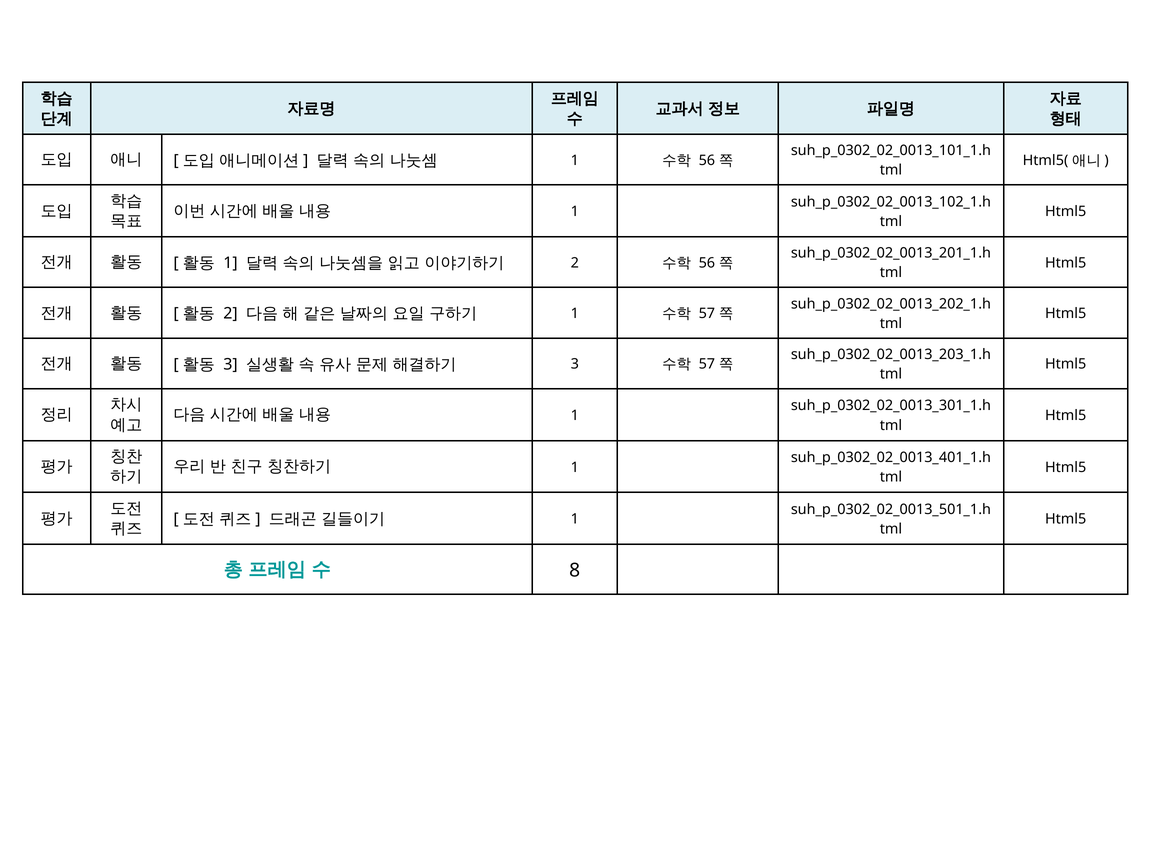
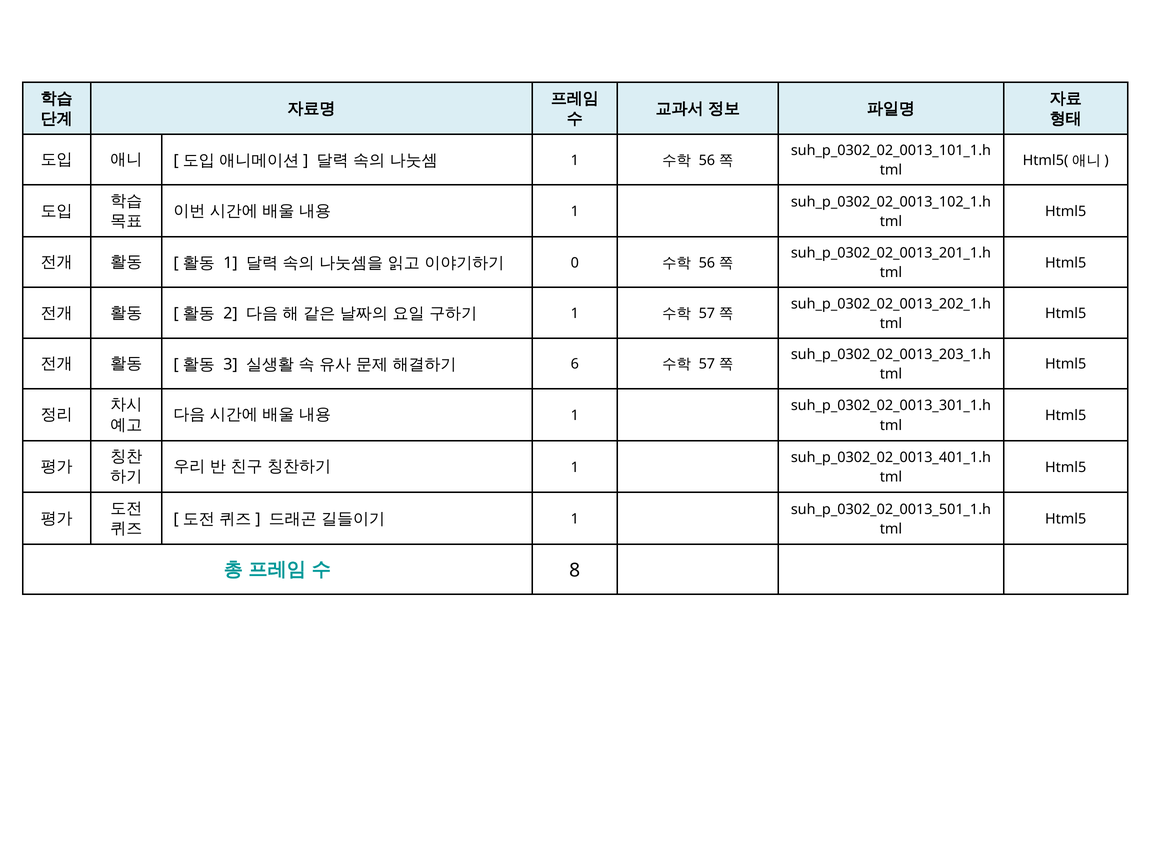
2 at (575, 263): 2 -> 0
3 at (575, 364): 3 -> 6
